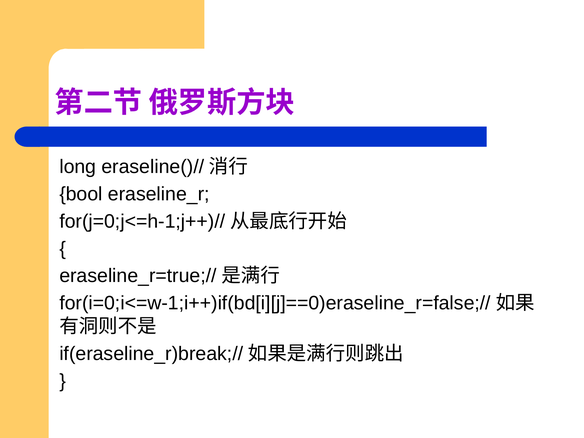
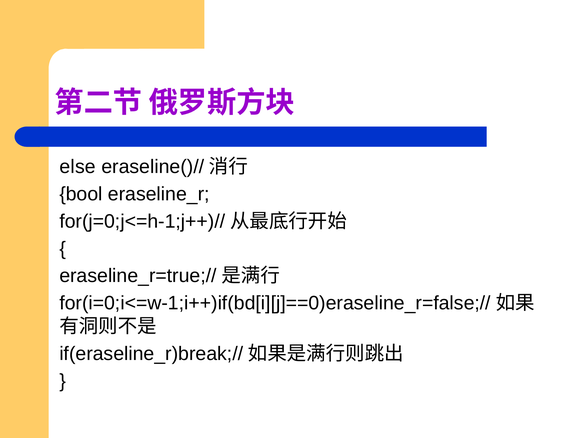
long: long -> else
